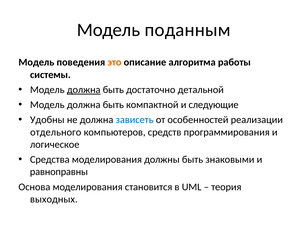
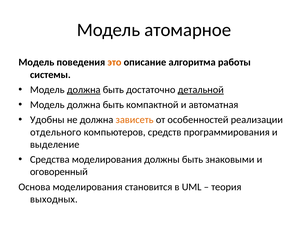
поданным: поданным -> атомарное
детальной underline: none -> present
следующие: следующие -> автоматная
зависеть colour: blue -> orange
логическое: логическое -> выделение
равноправны: равноправны -> оговоренный
